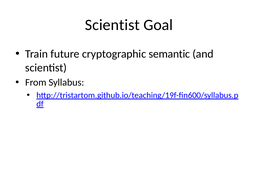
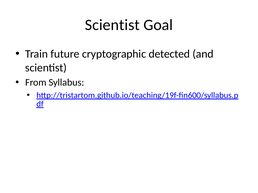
semantic: semantic -> detected
